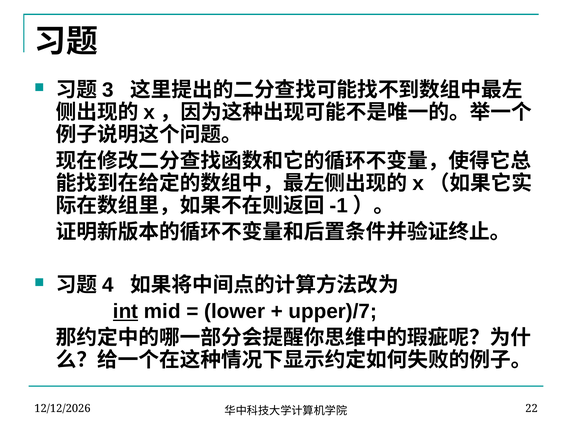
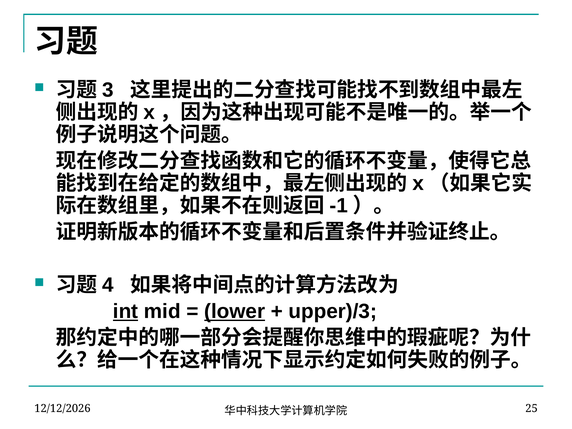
lower underline: none -> present
upper)/7: upper)/7 -> upper)/3
22: 22 -> 25
